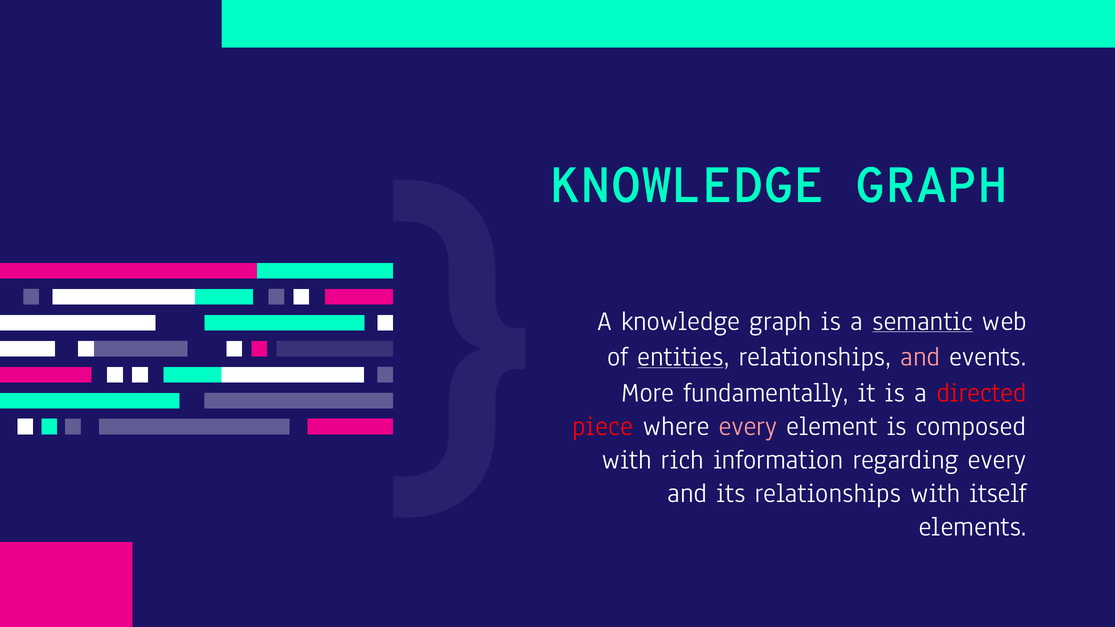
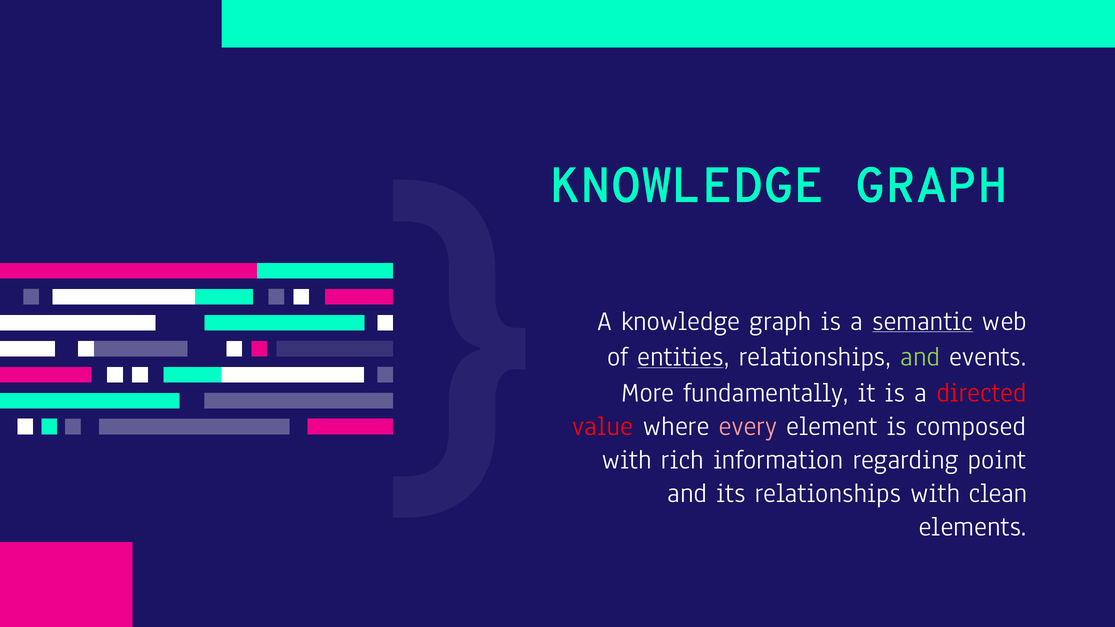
and at (920, 357) colour: pink -> light green
piece: piece -> value
regarding every: every -> point
itself: itself -> clean
